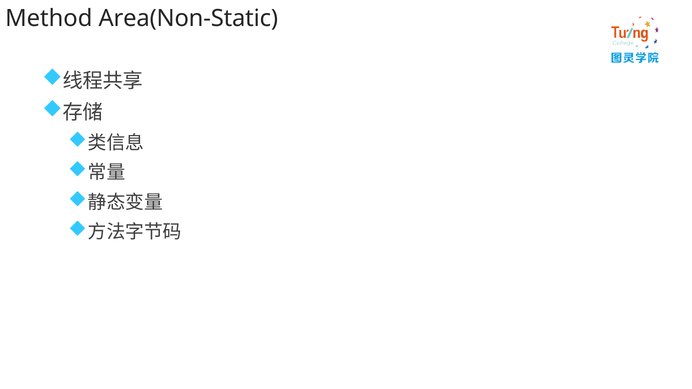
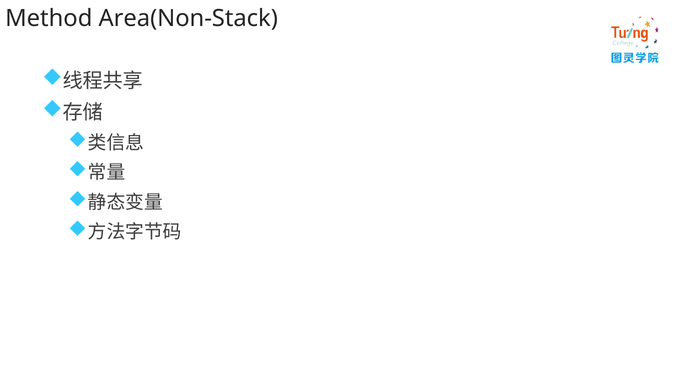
Area(Non-Static: Area(Non-Static -> Area(Non-Stack
